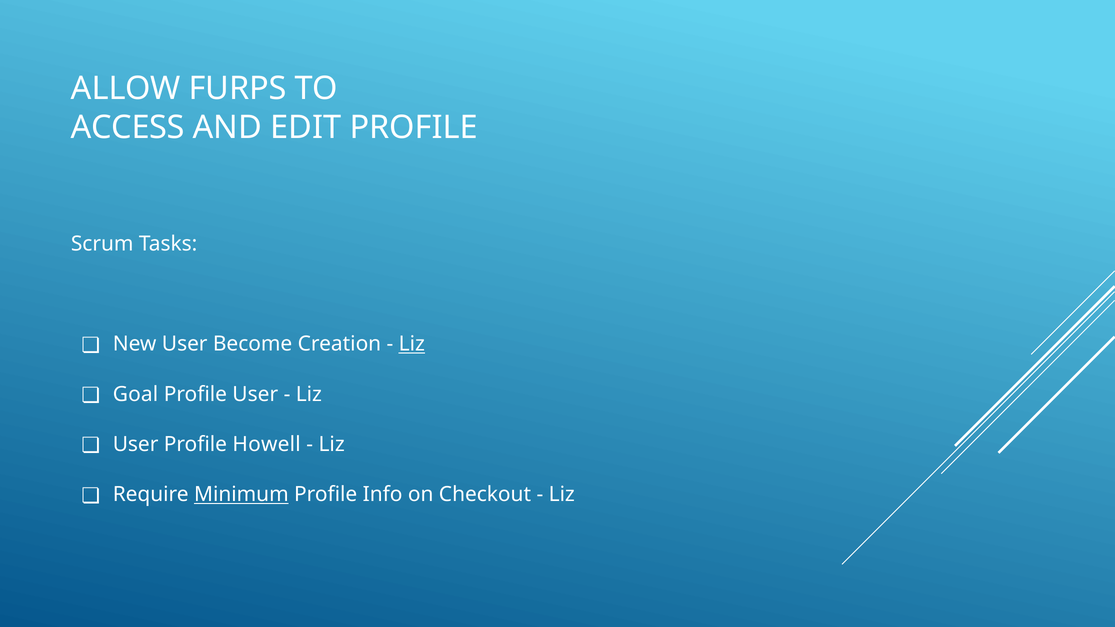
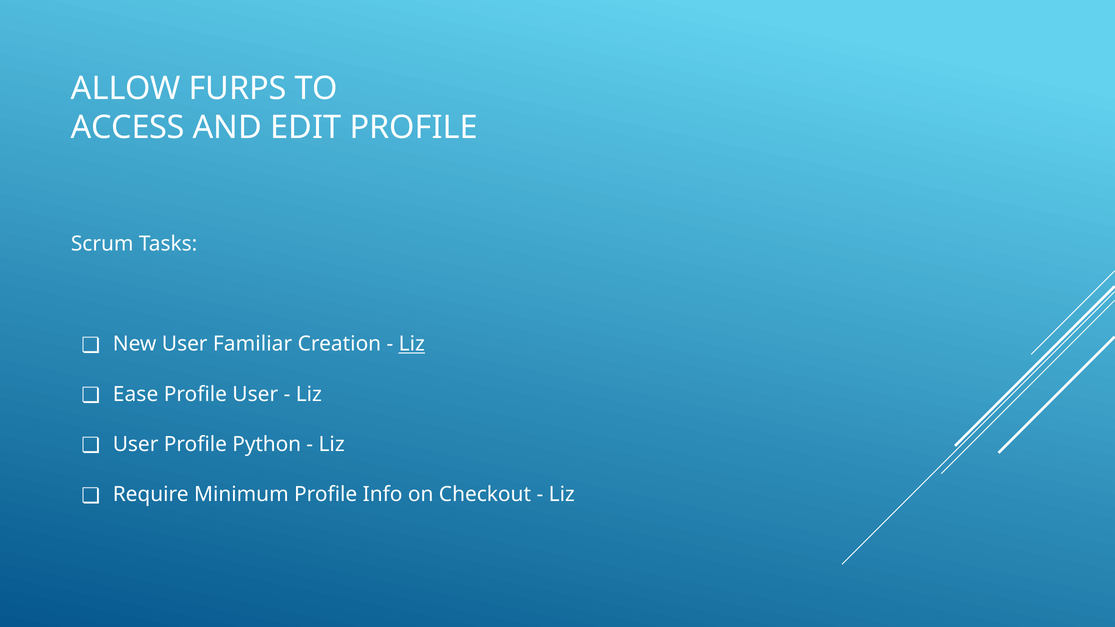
Become: Become -> Familiar
Goal: Goal -> Ease
Howell: Howell -> Python
Minimum underline: present -> none
